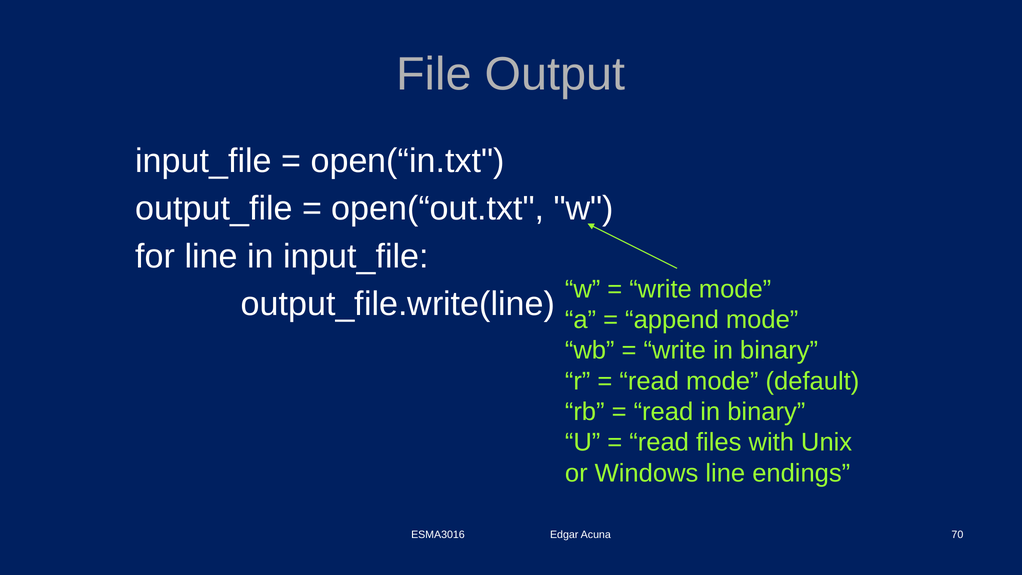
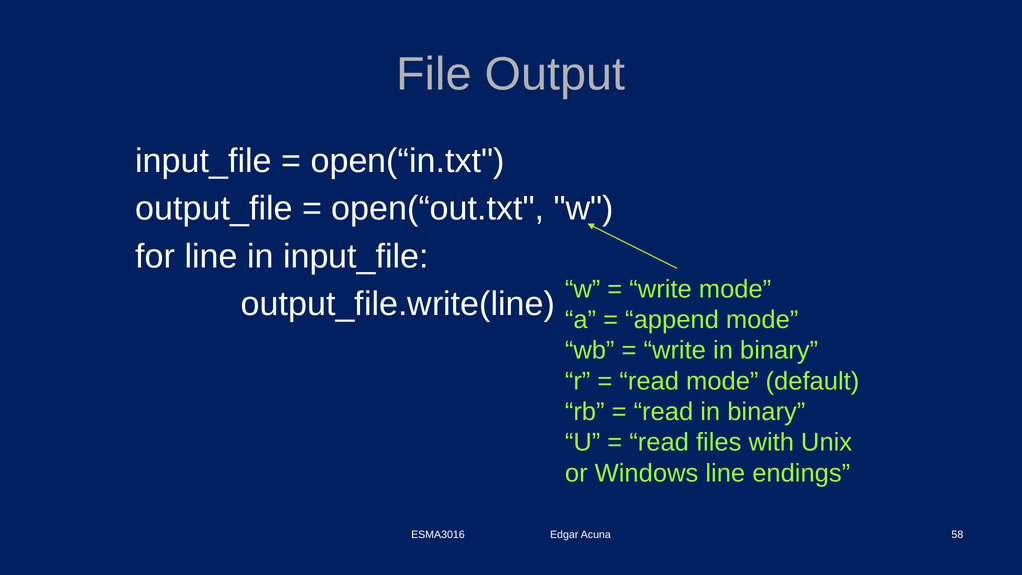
70: 70 -> 58
